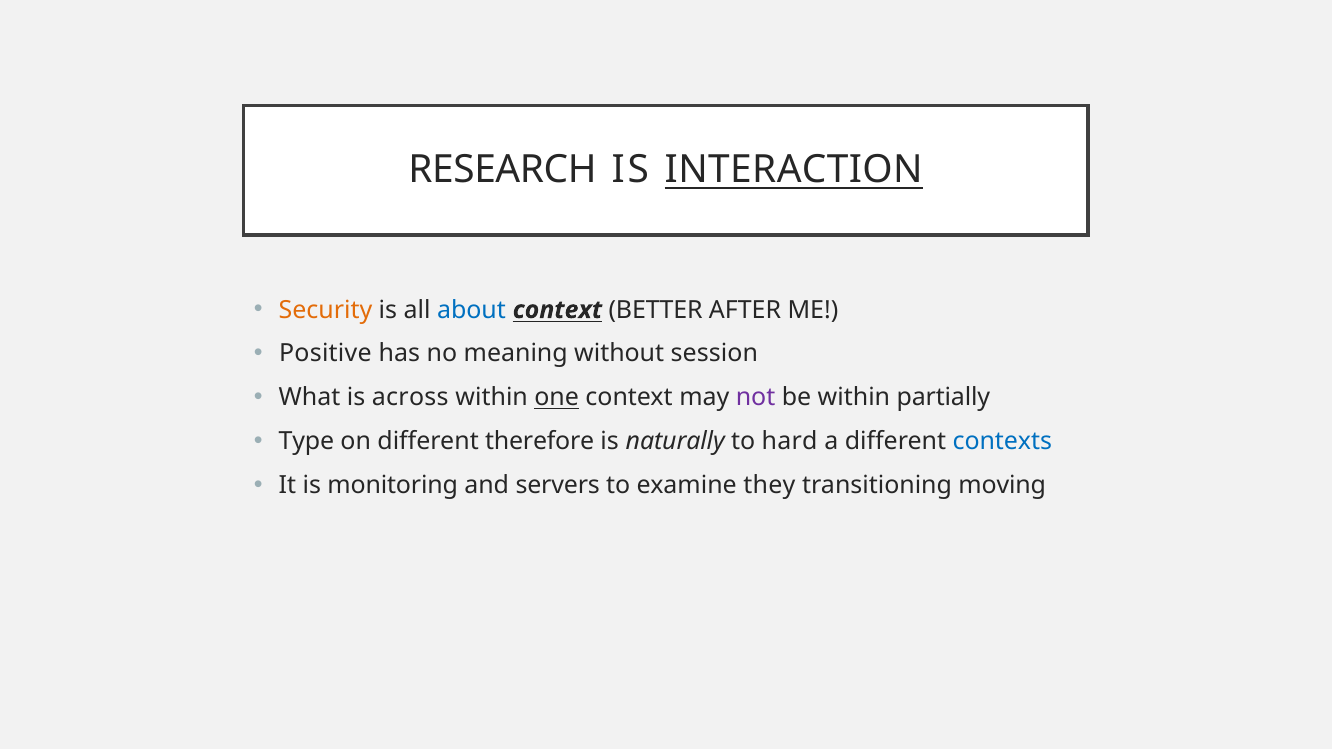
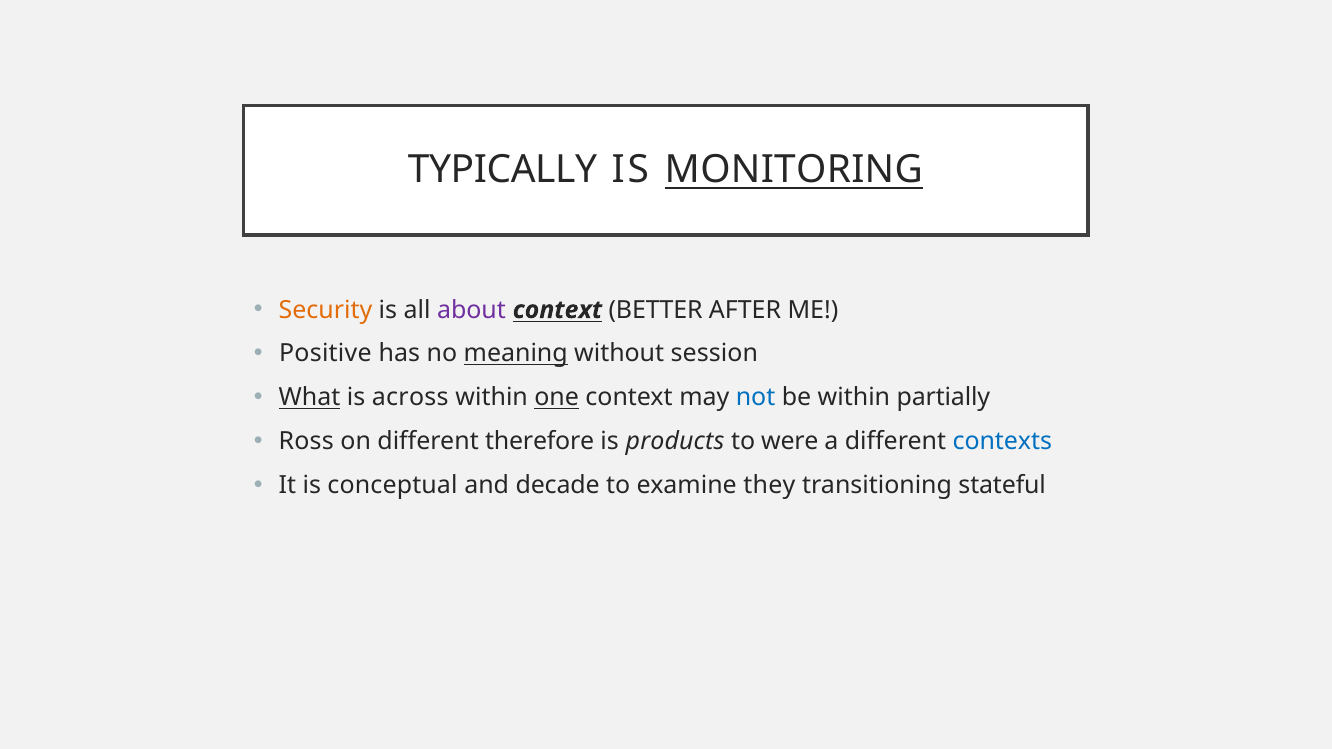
RESEARCH: RESEARCH -> TYPICALLY
INTERACTION: INTERACTION -> MONITORING
about colour: blue -> purple
meaning underline: none -> present
What underline: none -> present
not colour: purple -> blue
Type: Type -> Ross
naturally: naturally -> products
hard: hard -> were
monitoring: monitoring -> conceptual
servers: servers -> decade
moving: moving -> stateful
